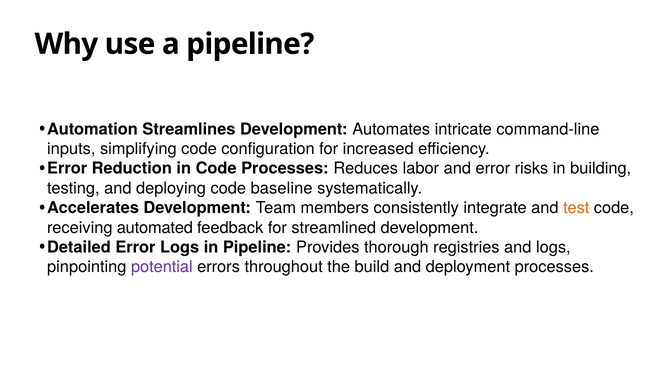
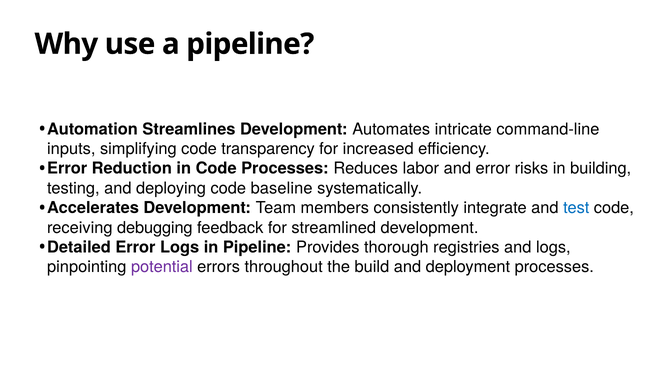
configuration: configuration -> transparency
test colour: orange -> blue
automated: automated -> debugging
